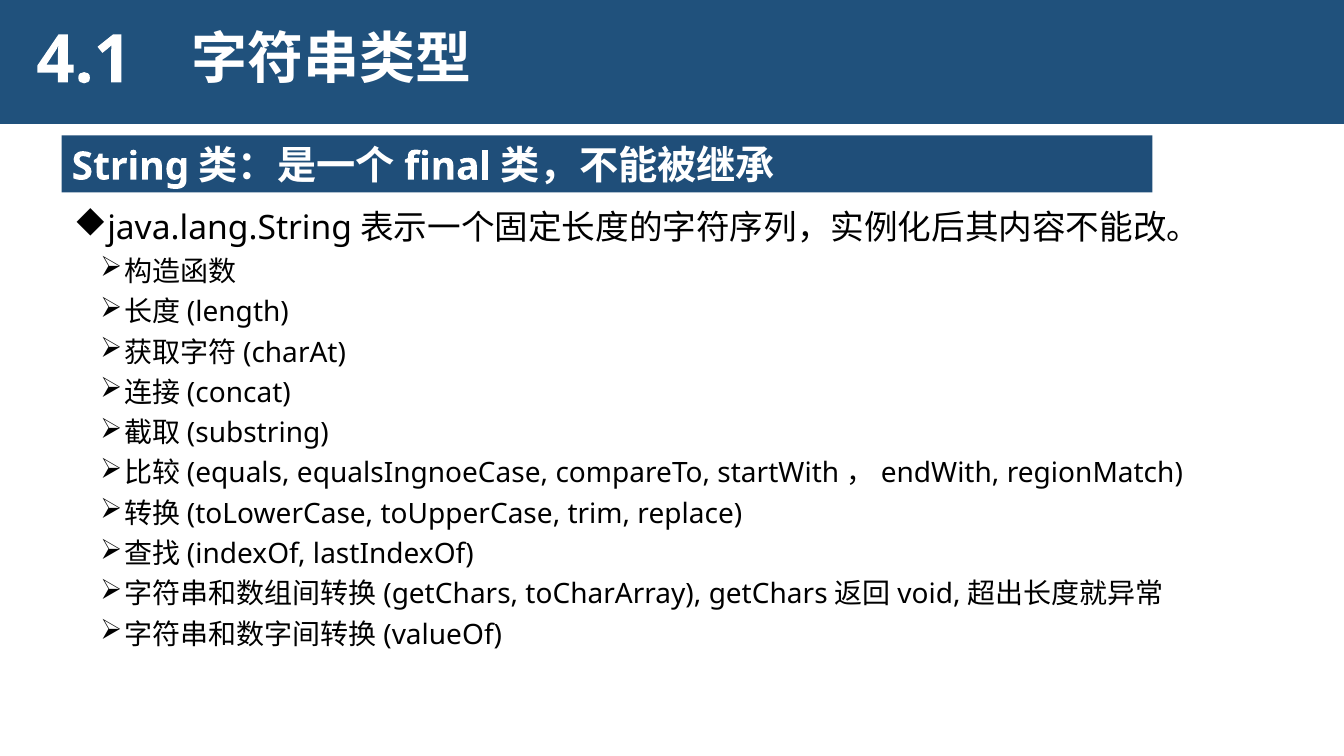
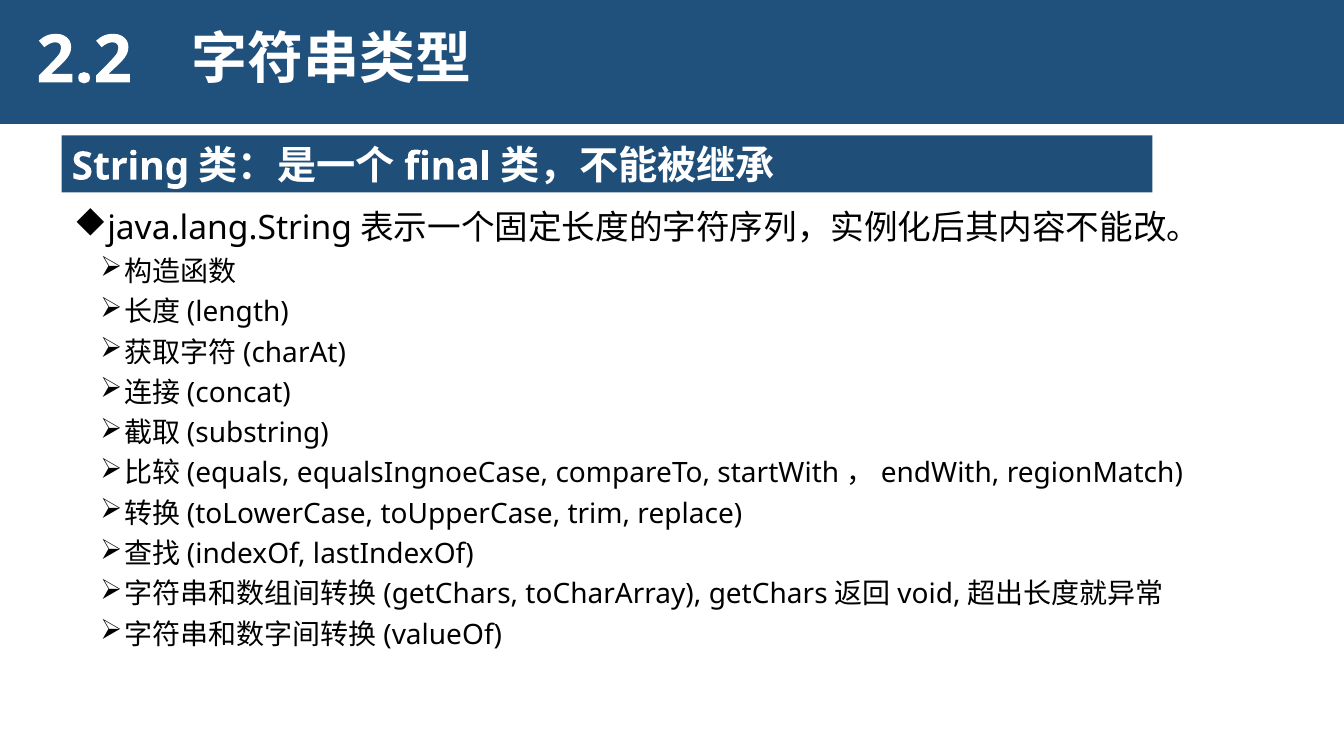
4.1: 4.1 -> 2.2
